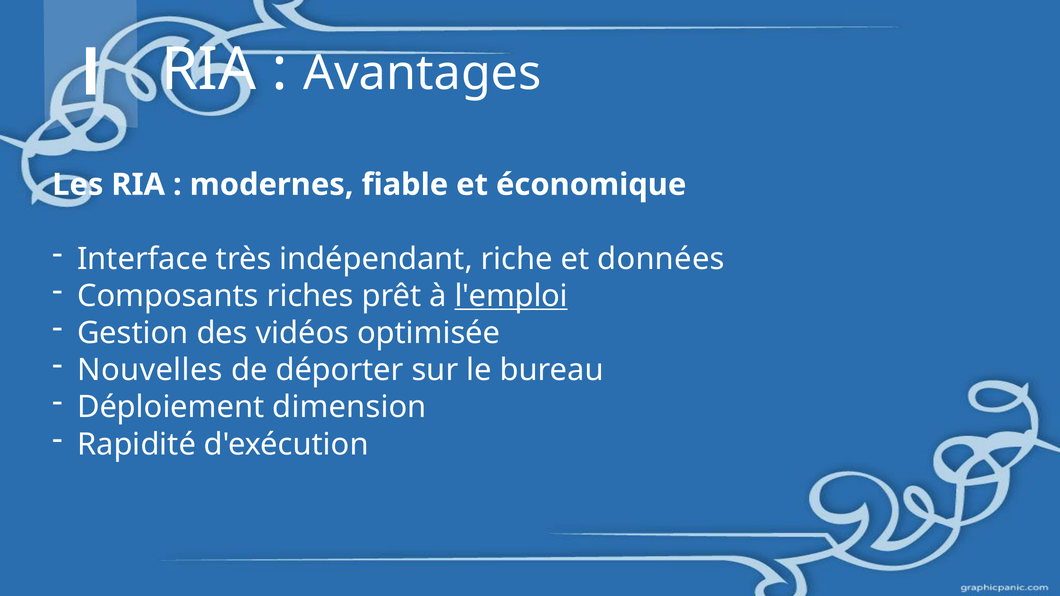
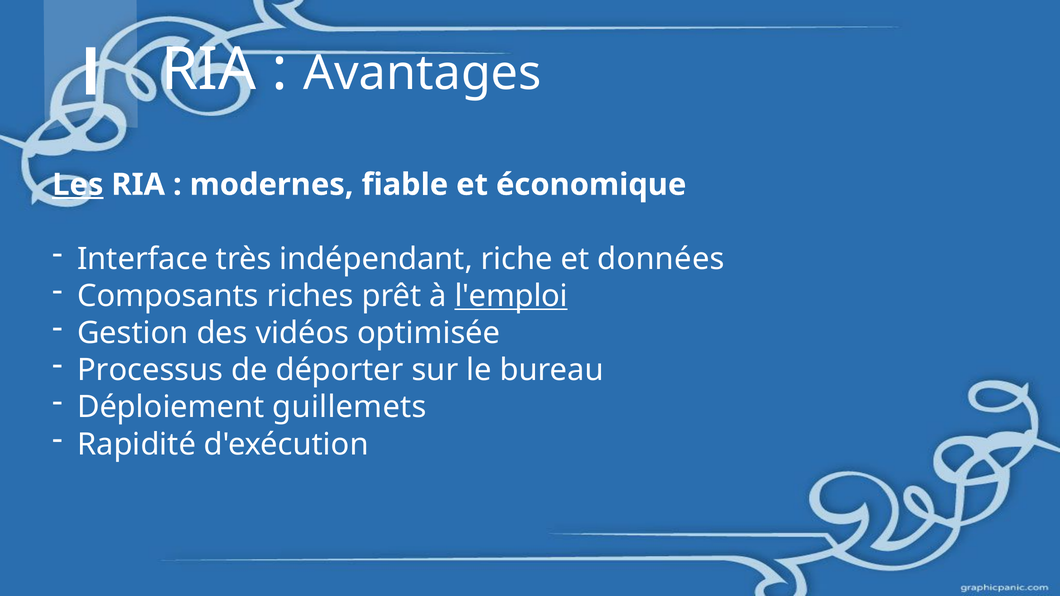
Les underline: none -> present
Nouvelles: Nouvelles -> Processus
dimension: dimension -> guillemets
